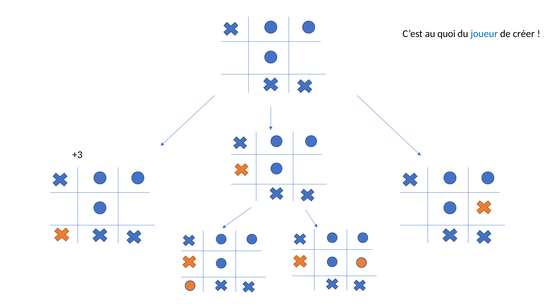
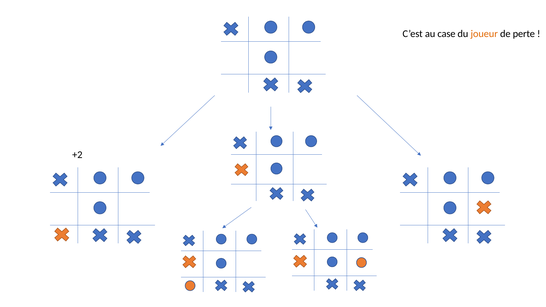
quoi: quoi -> case
joueur colour: blue -> orange
créer: créer -> perte
+3: +3 -> +2
